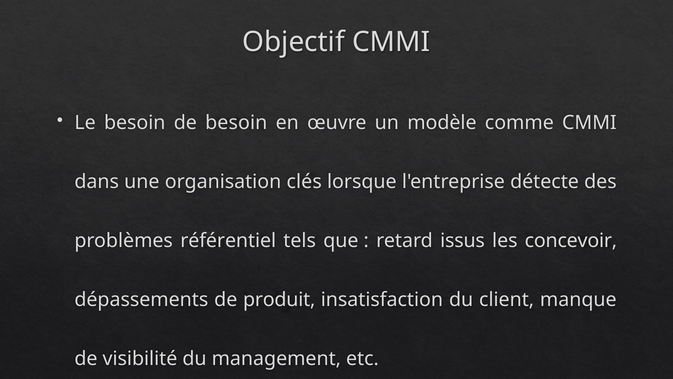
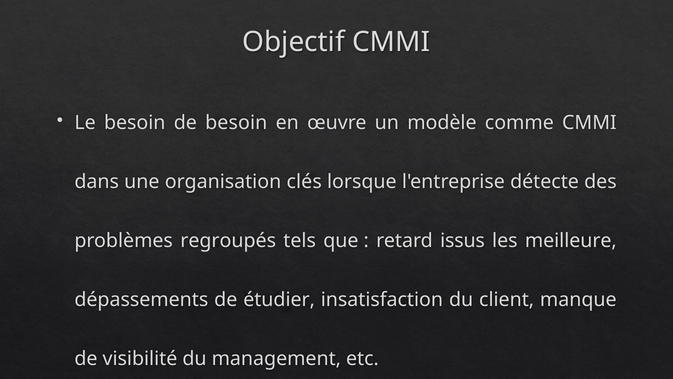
référentiel: référentiel -> regroupés
concevoir: concevoir -> meilleure
produit: produit -> étudier
